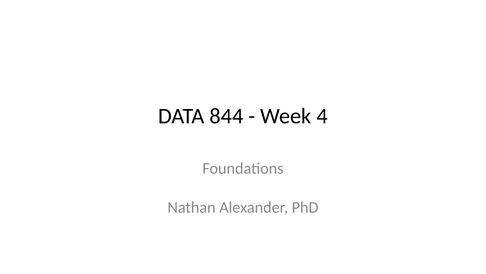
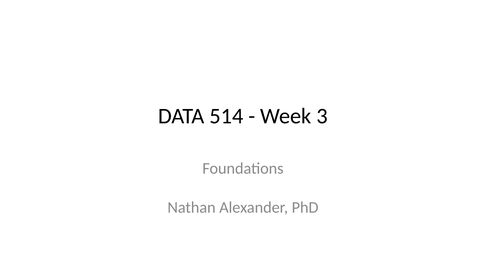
844: 844 -> 514
4: 4 -> 3
